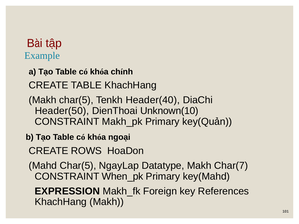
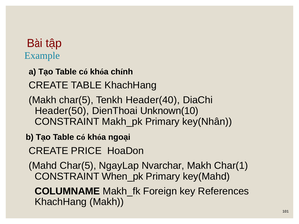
key(Quản: key(Quản -> key(Nhân
ROWS: ROWS -> PRICE
Datatype: Datatype -> Nvarchar
Char(7: Char(7 -> Char(1
EXPRESSION: EXPRESSION -> COLUMNAME
